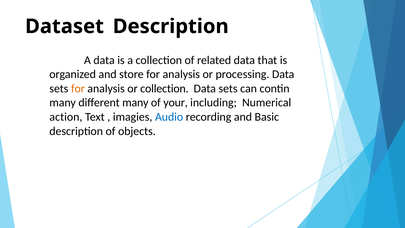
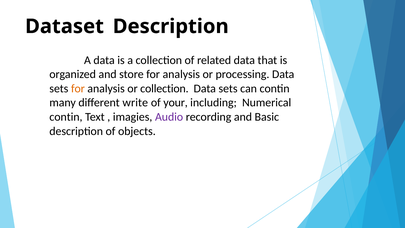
different many: many -> write
action at (66, 117): action -> contin
Audio colour: blue -> purple
